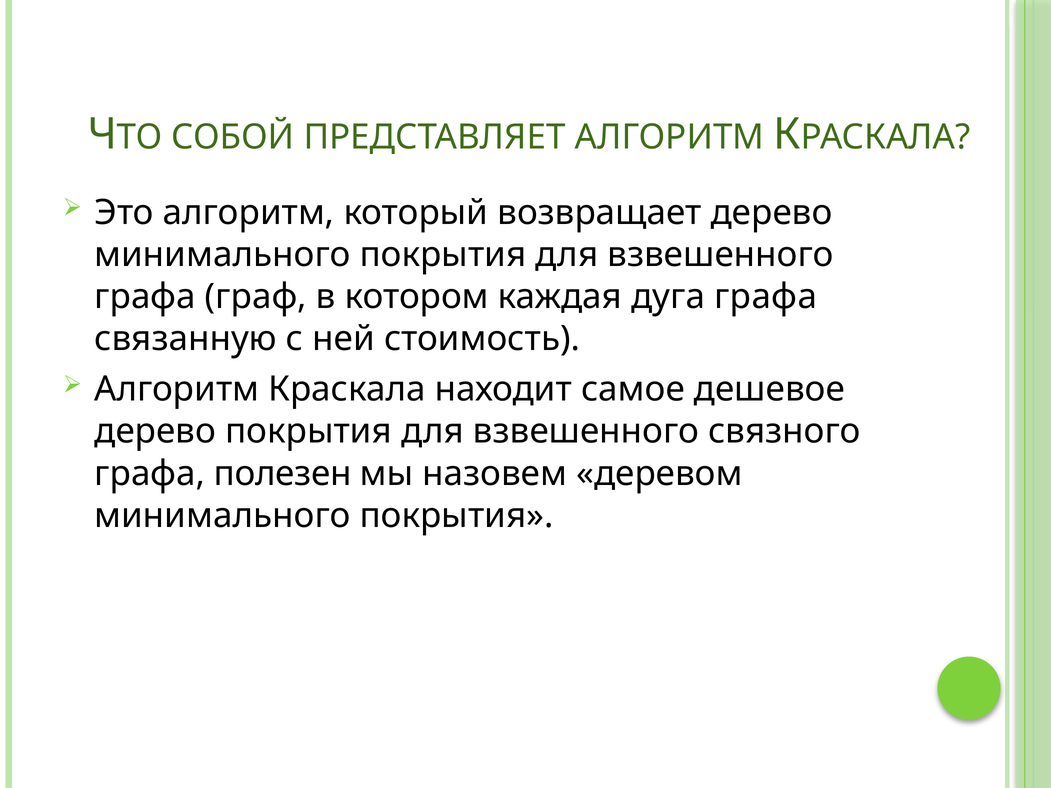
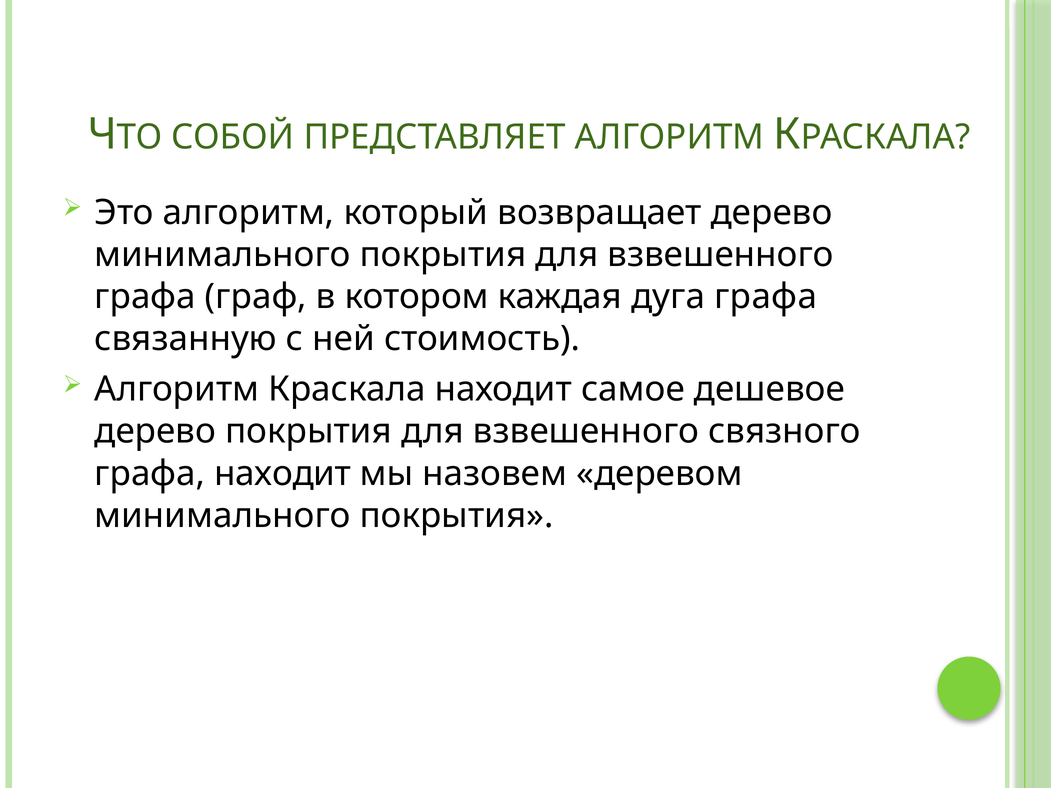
графа полезен: полезен -> находит
